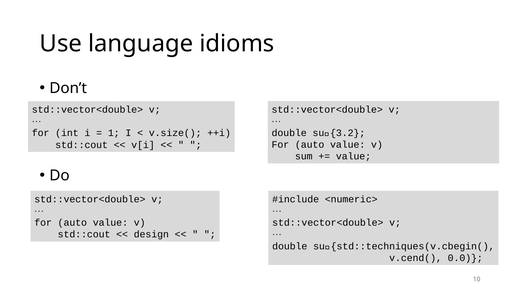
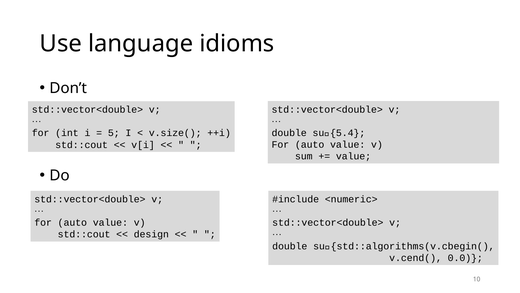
su₼{3.2: su₼{3.2 -> su₼{5.4
1: 1 -> 5
su₼{std::techniques(v.cbegin(: su₼{std::techniques(v.cbegin( -> su₼{std::algorithms(v.cbegin(
